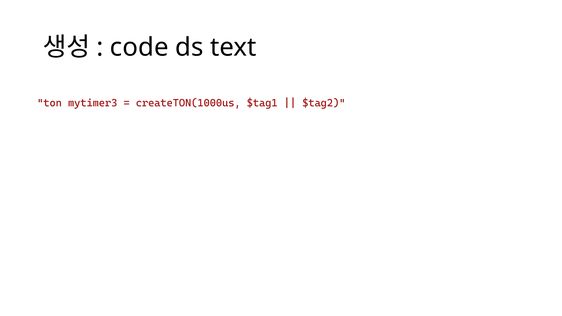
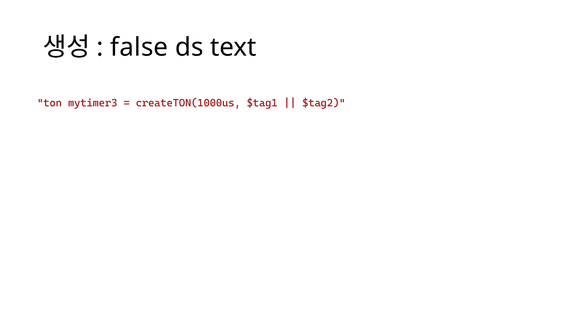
code: code -> false
